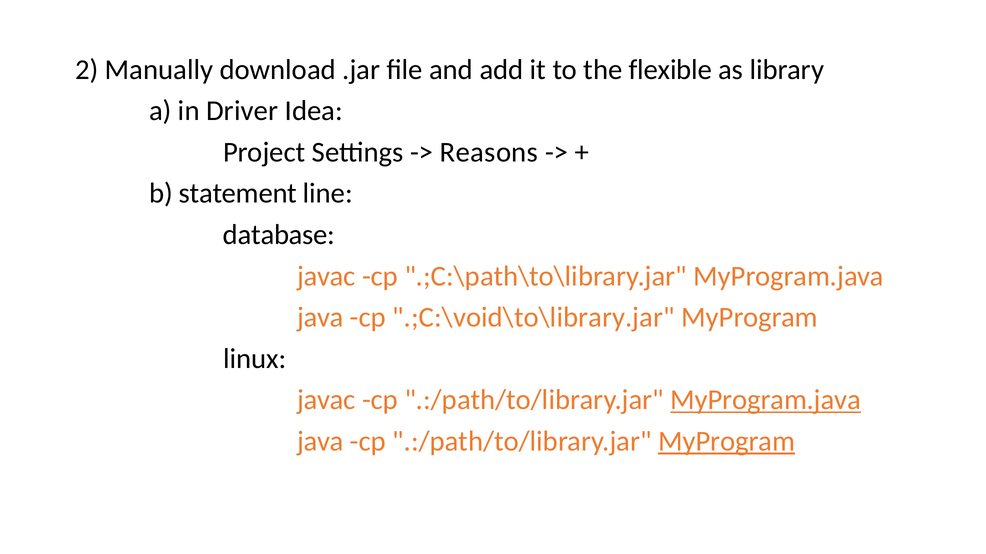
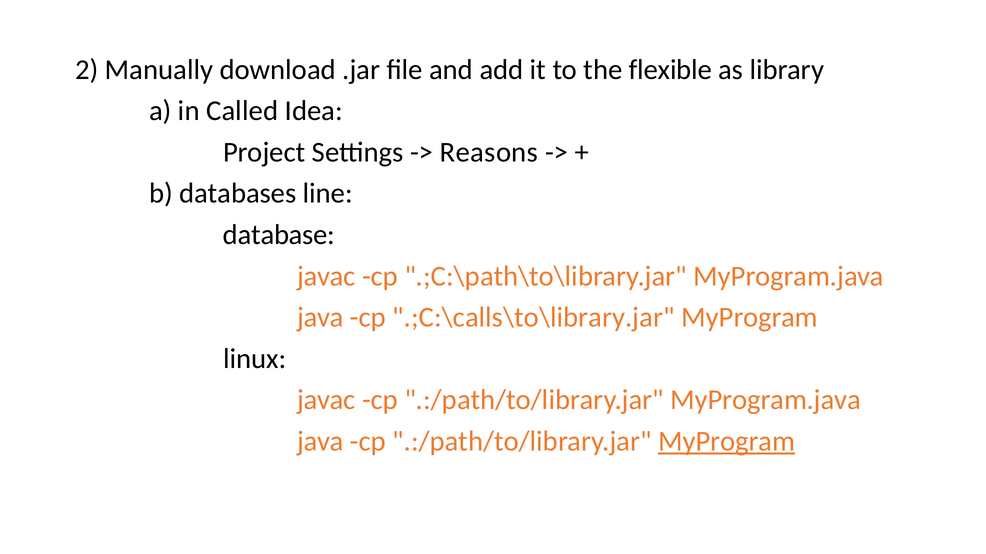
Driver: Driver -> Called
statement: statement -> databases
.;C:\void\to\library.jar: .;C:\void\to\library.jar -> .;C:\calls\to\library.jar
MyProgram.java at (766, 400) underline: present -> none
